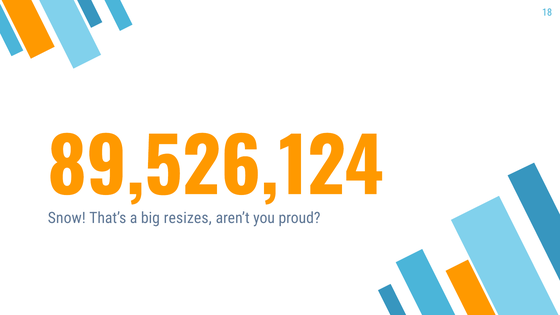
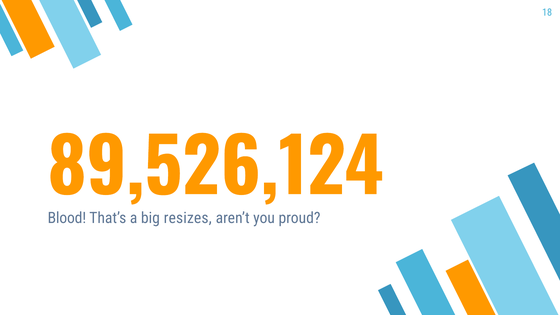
Snow: Snow -> Blood
